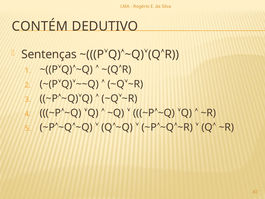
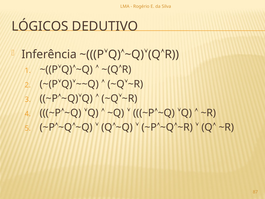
CONTÉM: CONTÉM -> LÓGICOS
Sentenças: Sentenças -> Inferência
